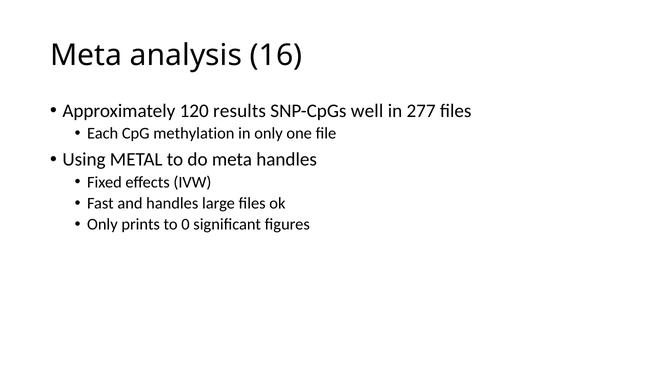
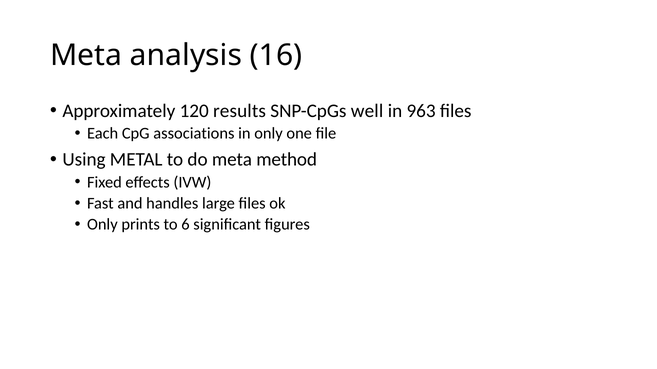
277: 277 -> 963
methylation: methylation -> associations
meta handles: handles -> method
0: 0 -> 6
